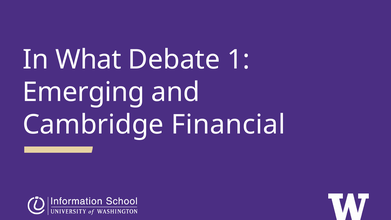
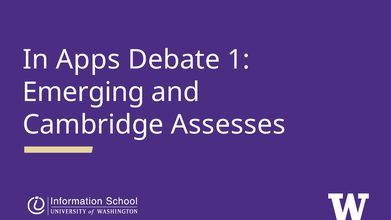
What: What -> Apps
Financial: Financial -> Assesses
